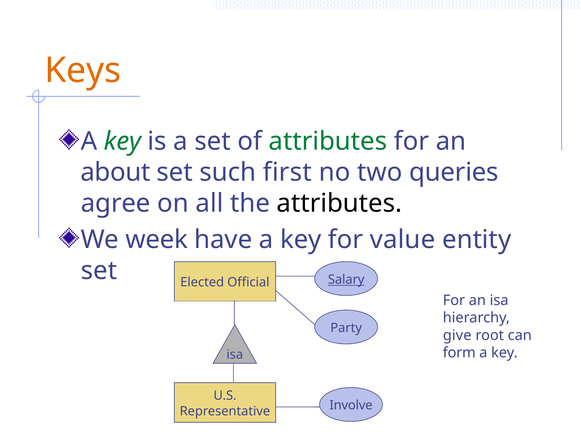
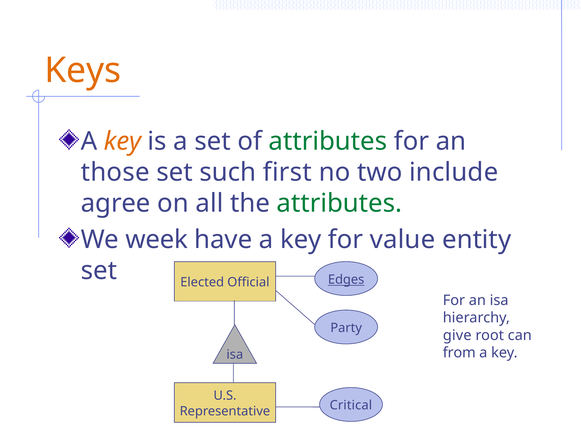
key at (123, 141) colour: green -> orange
about: about -> those
queries: queries -> include
attributes at (339, 203) colour: black -> green
Salary: Salary -> Edges
form: form -> from
Involve: Involve -> Critical
